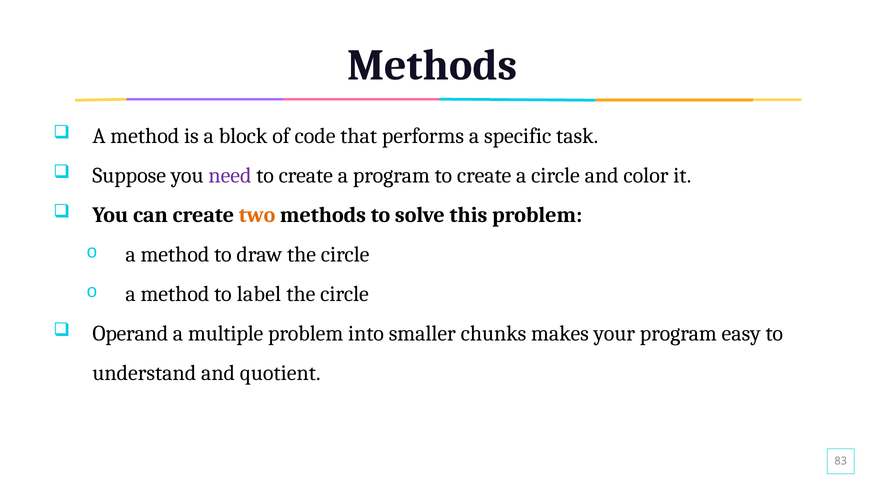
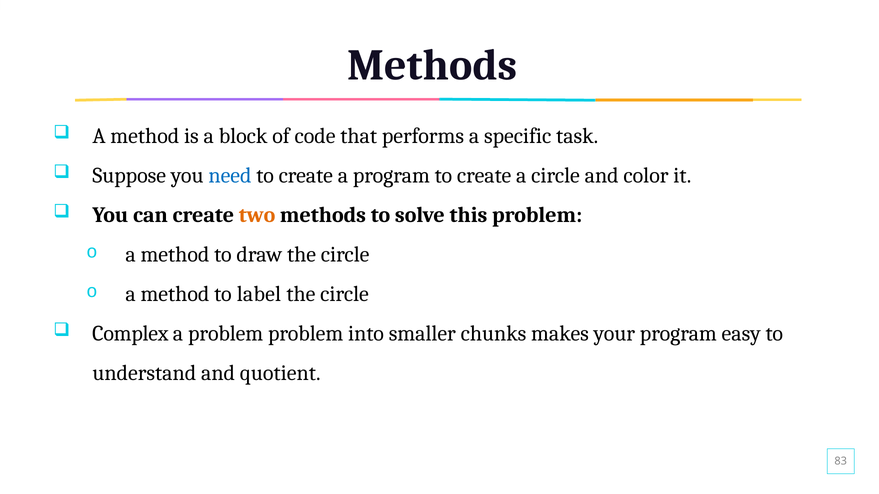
need colour: purple -> blue
Operand: Operand -> Complex
a multiple: multiple -> problem
